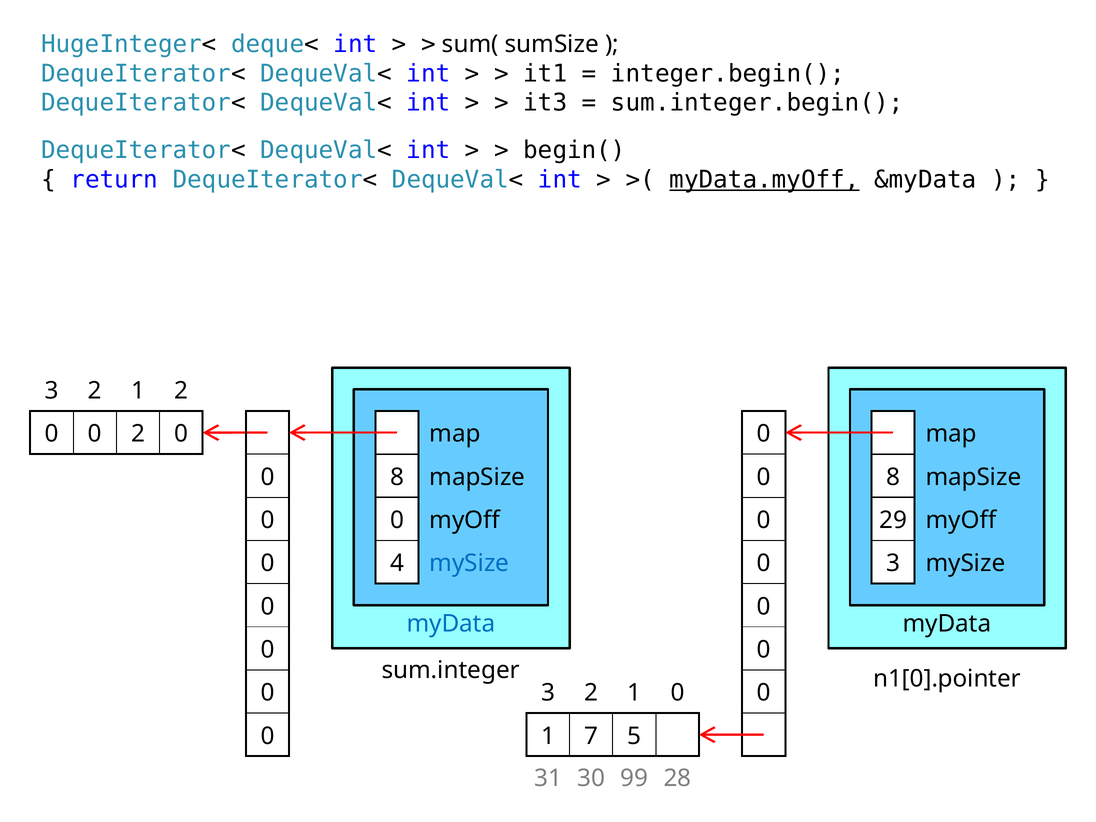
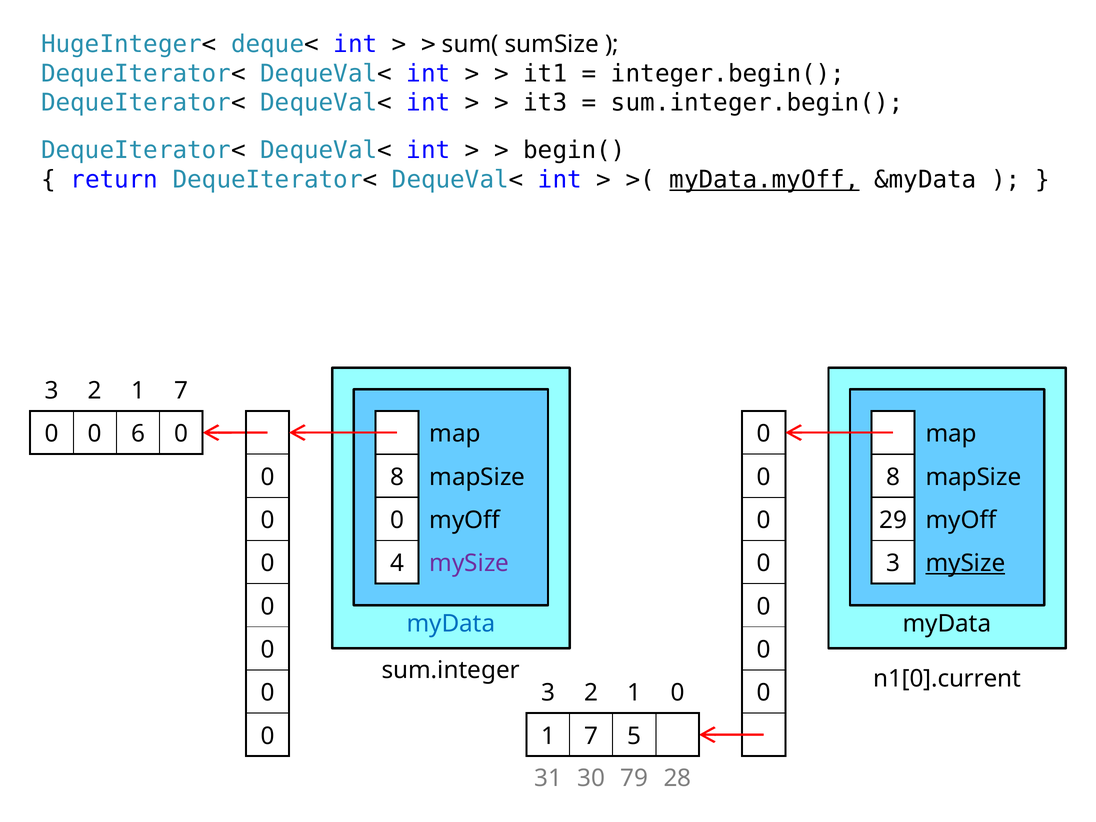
2 1 2: 2 -> 7
0 2: 2 -> 6
mySize at (469, 563) colour: blue -> purple
mySize at (965, 563) underline: none -> present
n1[0].pointer: n1[0].pointer -> n1[0].current
99: 99 -> 79
